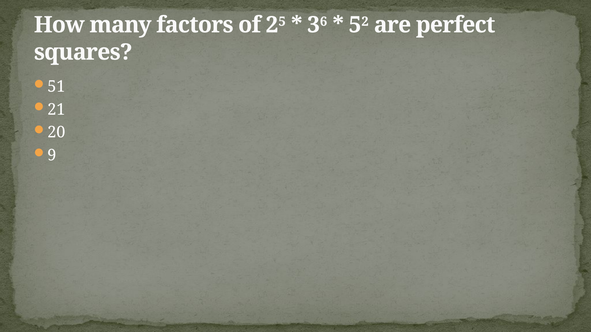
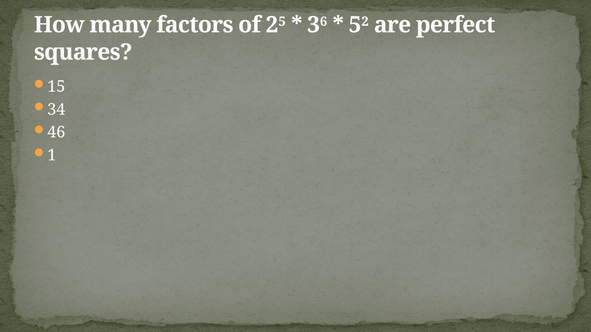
51: 51 -> 15
21: 21 -> 34
20: 20 -> 46
9: 9 -> 1
